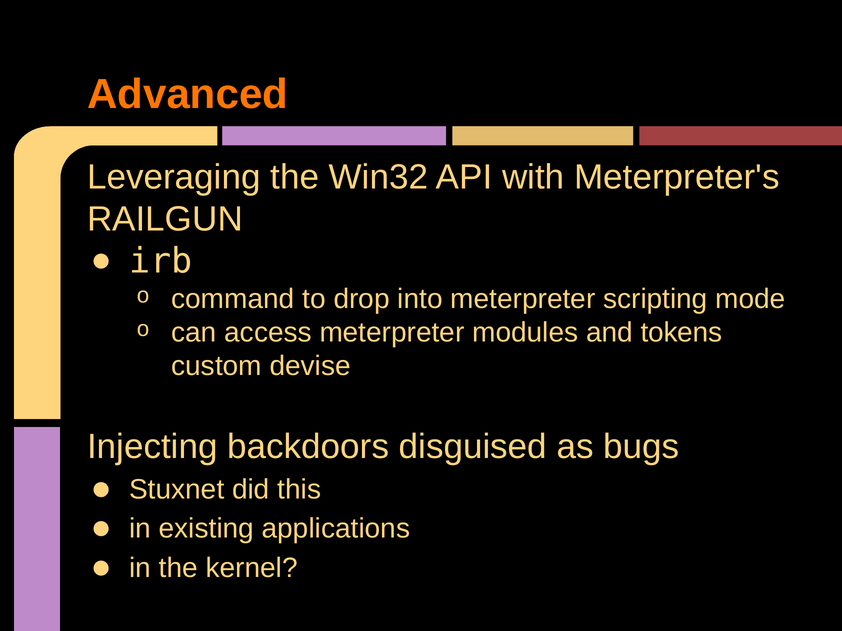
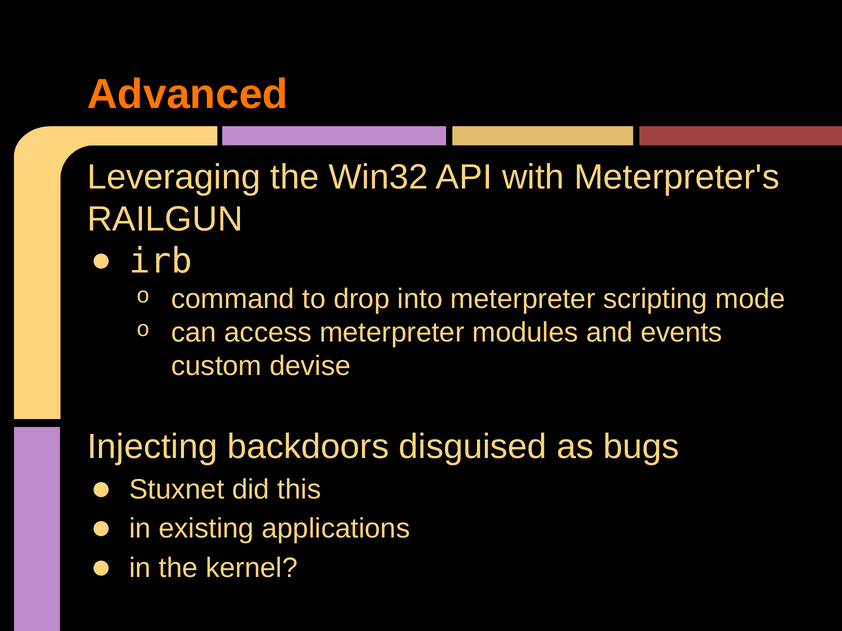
tokens: tokens -> events
